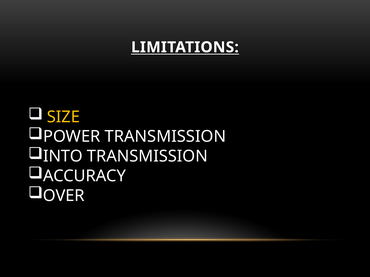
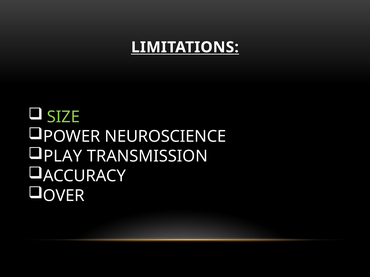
SIZE colour: yellow -> light green
POWER TRANSMISSION: TRANSMISSION -> NEUROSCIENCE
INTO: INTO -> PLAY
